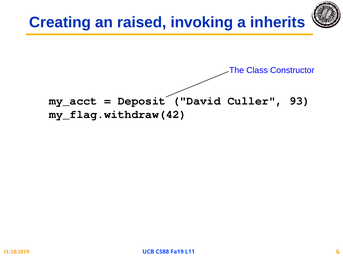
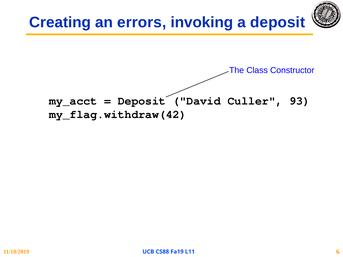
raised: raised -> errors
a inherits: inherits -> deposit
